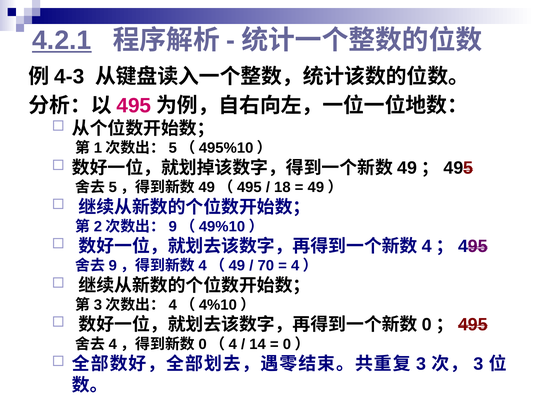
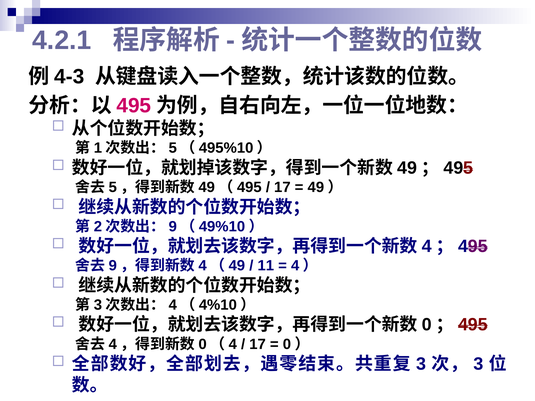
4.2.1 underline: present -> none
18 at (282, 187): 18 -> 17
70: 70 -> 11
14 at (258, 344): 14 -> 17
